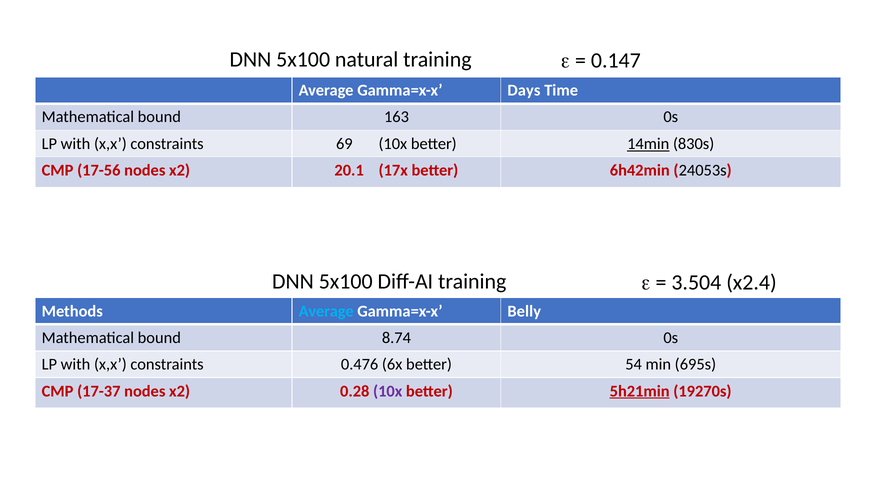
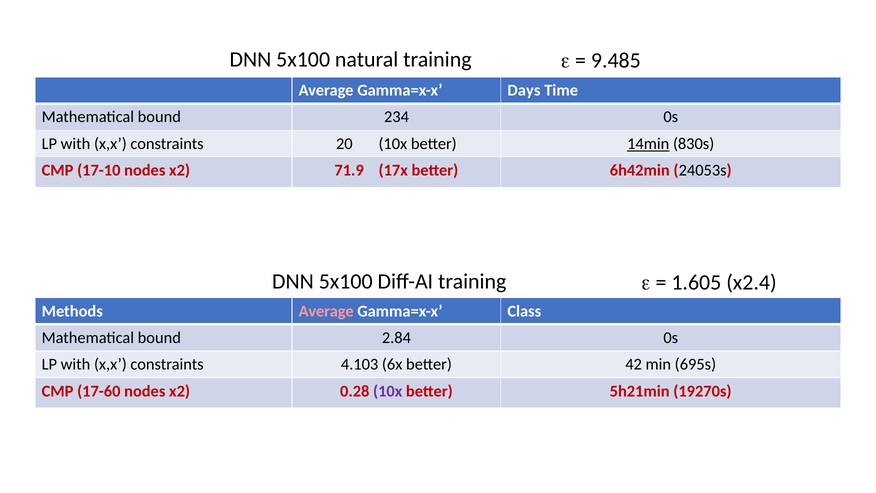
0.147: 0.147 -> 9.485
163: 163 -> 234
69: 69 -> 20
17-56: 17-56 -> 17-10
20.1: 20.1 -> 71.9
3.504: 3.504 -> 1.605
Average at (326, 311) colour: light blue -> pink
Belly: Belly -> Class
8.74: 8.74 -> 2.84
0.476: 0.476 -> 4.103
54: 54 -> 42
17-37: 17-37 -> 17-60
5h21min underline: present -> none
